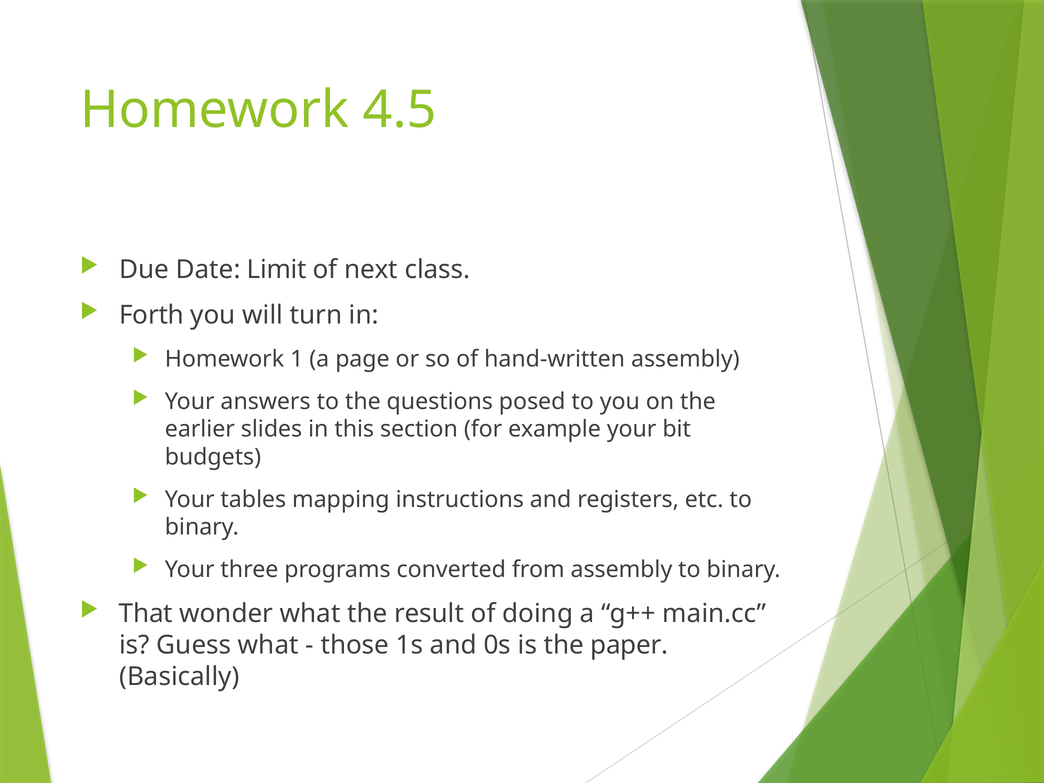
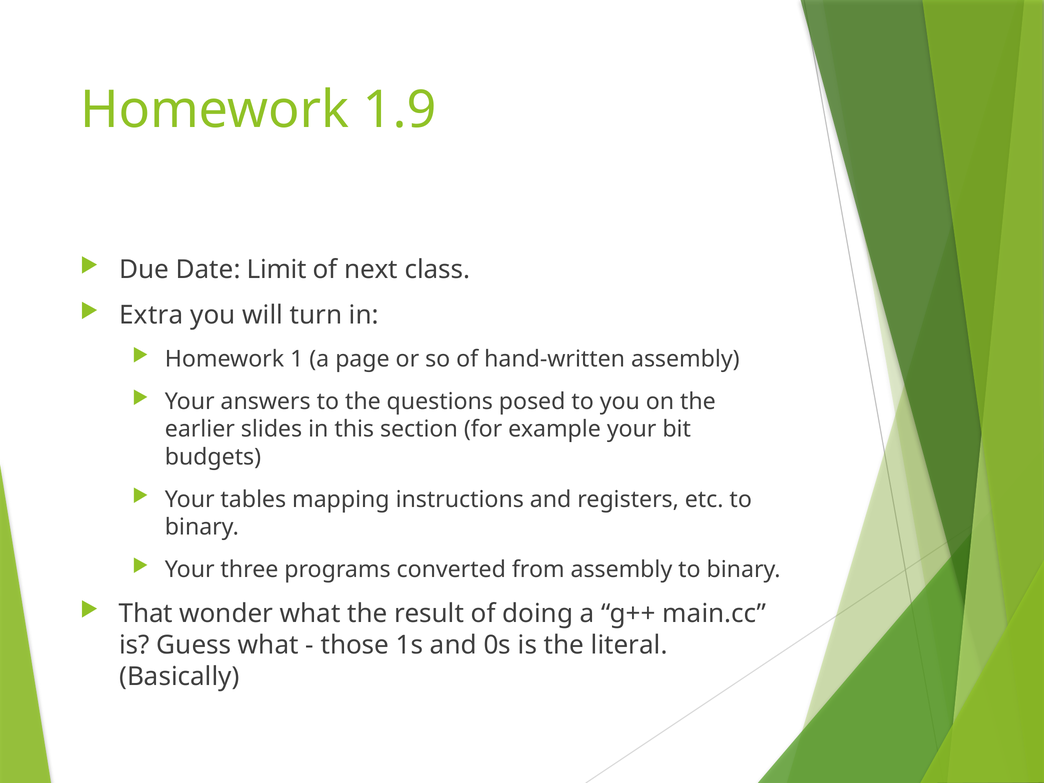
4.5: 4.5 -> 1.9
Forth: Forth -> Extra
paper: paper -> literal
